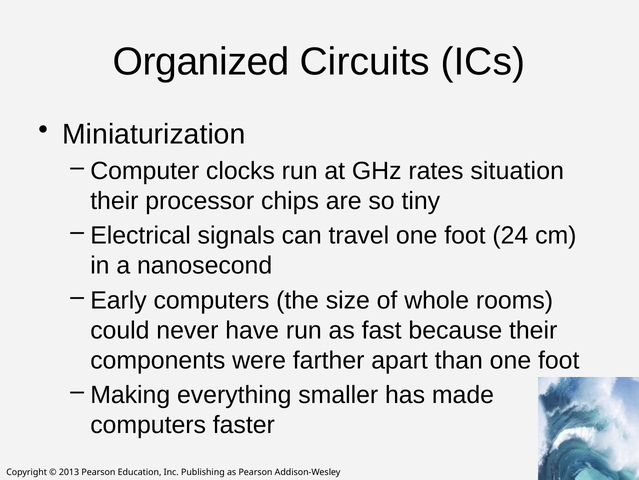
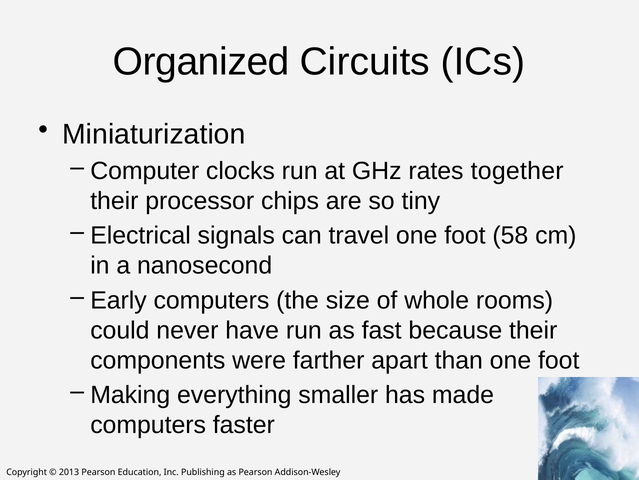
situation: situation -> together
24: 24 -> 58
